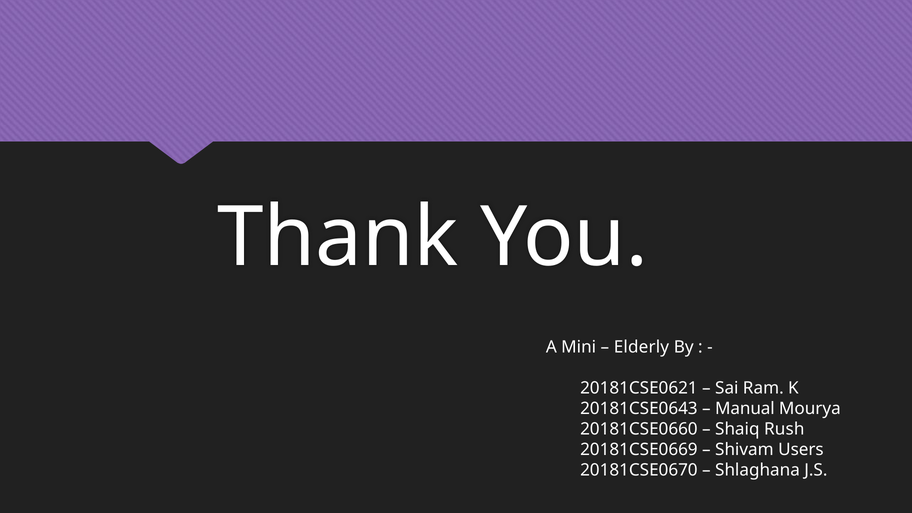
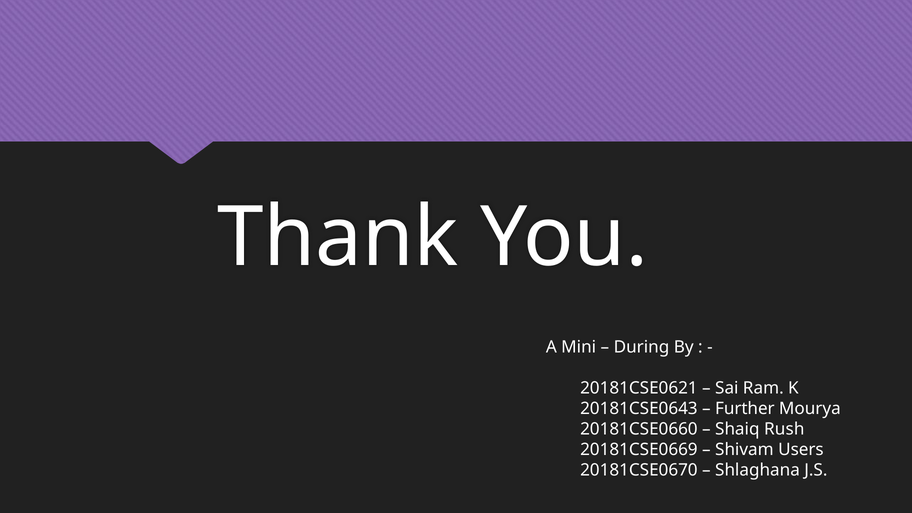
Elderly: Elderly -> During
Manual: Manual -> Further
